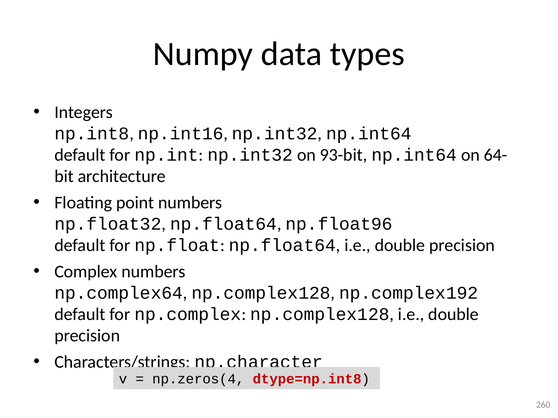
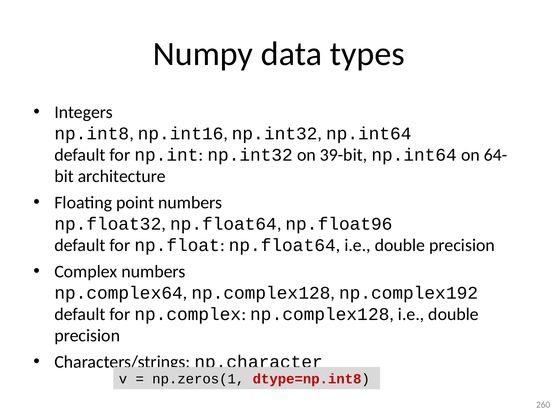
93-bit: 93-bit -> 39-bit
np.zeros(4: np.zeros(4 -> np.zeros(1
